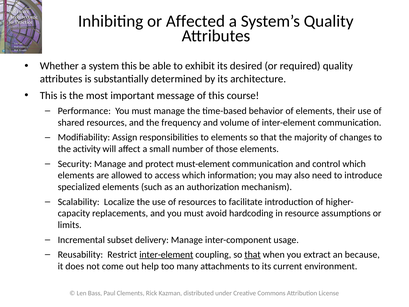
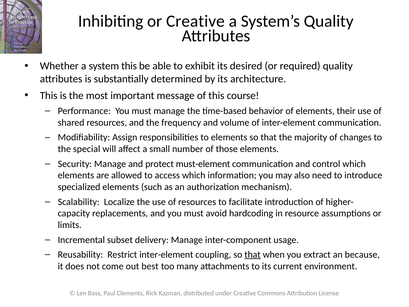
or Affected: Affected -> Creative
activity: activity -> special
inter-element at (166, 254) underline: present -> none
help: help -> best
